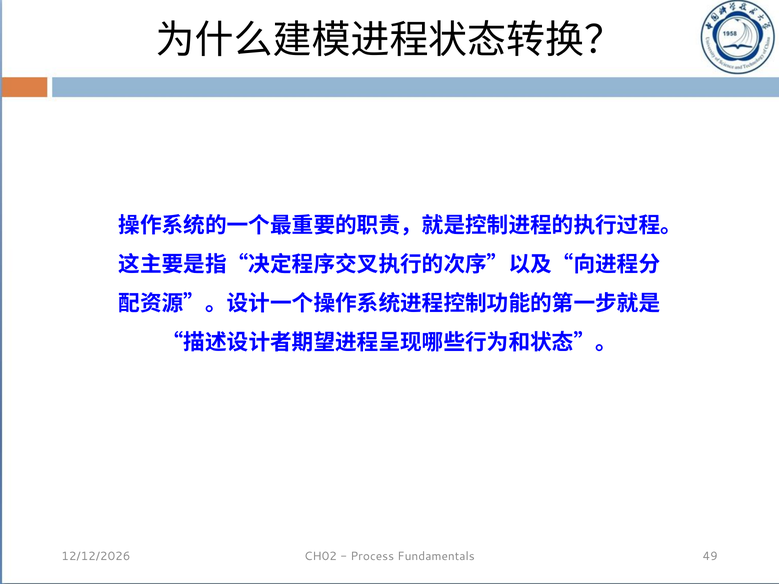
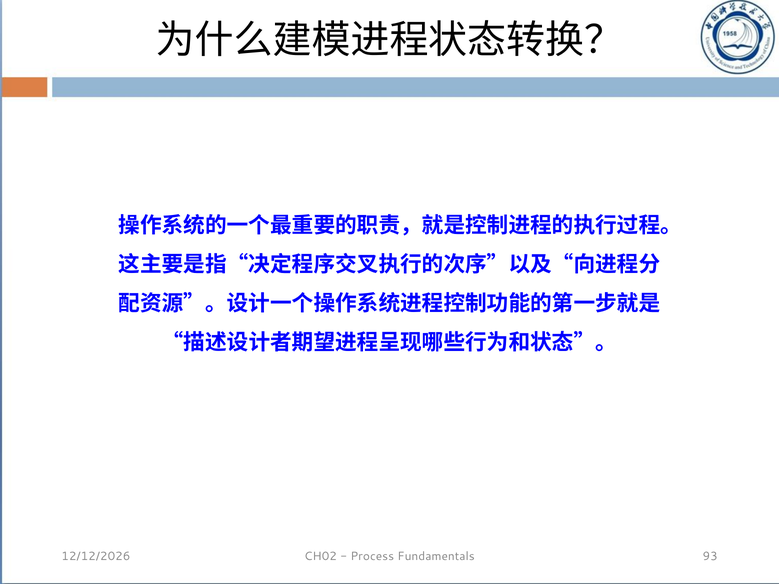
49: 49 -> 93
